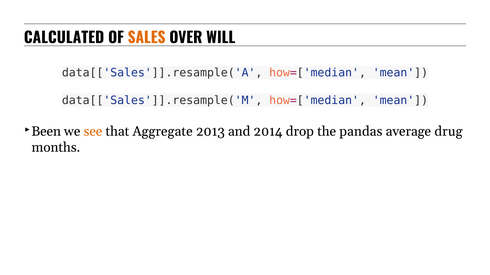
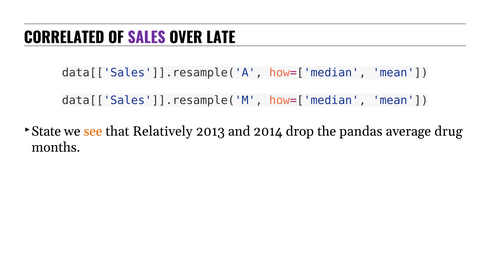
CALCULATED: CALCULATED -> CORRELATED
SALES colour: orange -> purple
WILL: WILL -> LATE
Been: Been -> State
Aggregate: Aggregate -> Relatively
